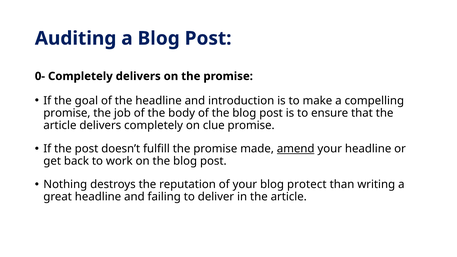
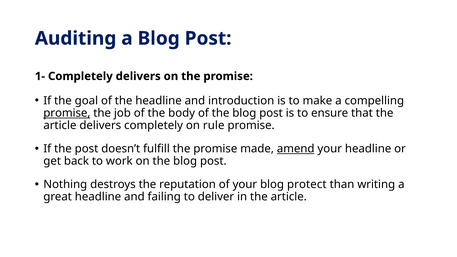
0-: 0- -> 1-
promise at (67, 113) underline: none -> present
clue: clue -> rule
